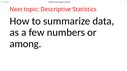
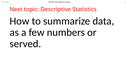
among: among -> served
